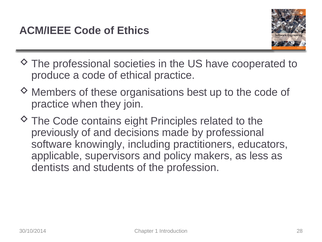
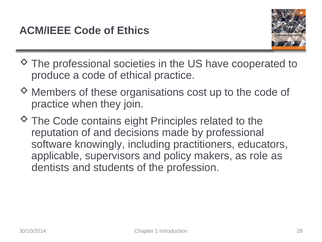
best: best -> cost
previously: previously -> reputation
less: less -> role
